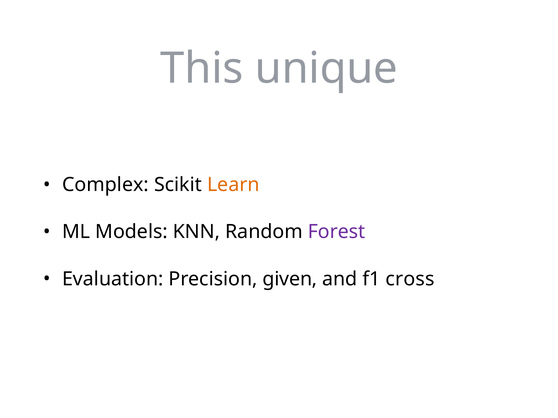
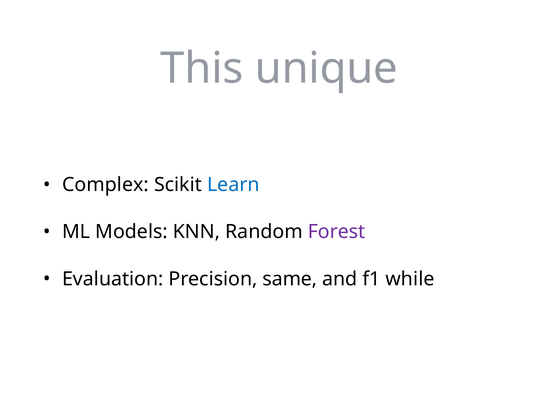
Learn colour: orange -> blue
given: given -> same
cross: cross -> while
